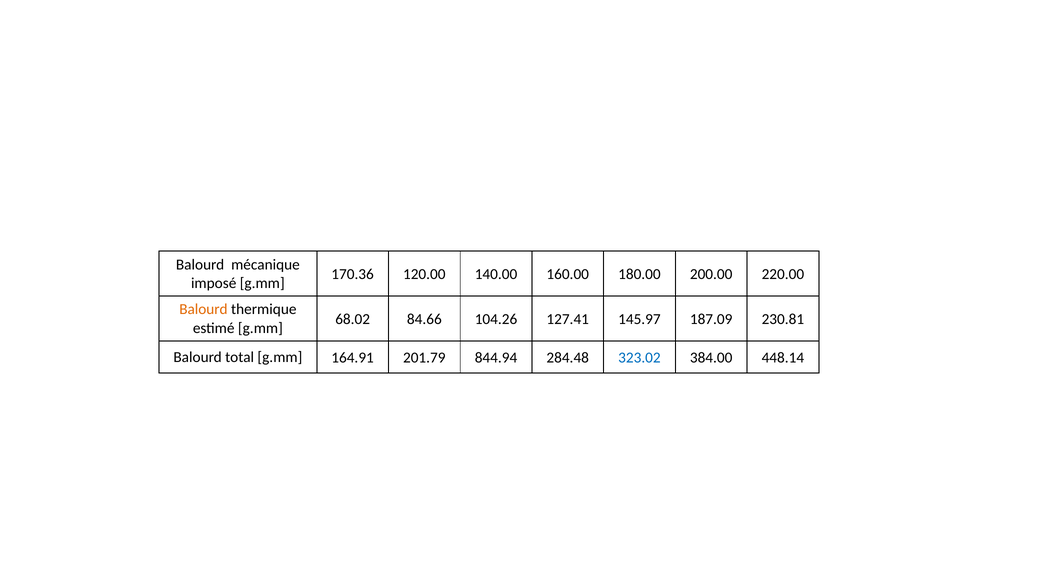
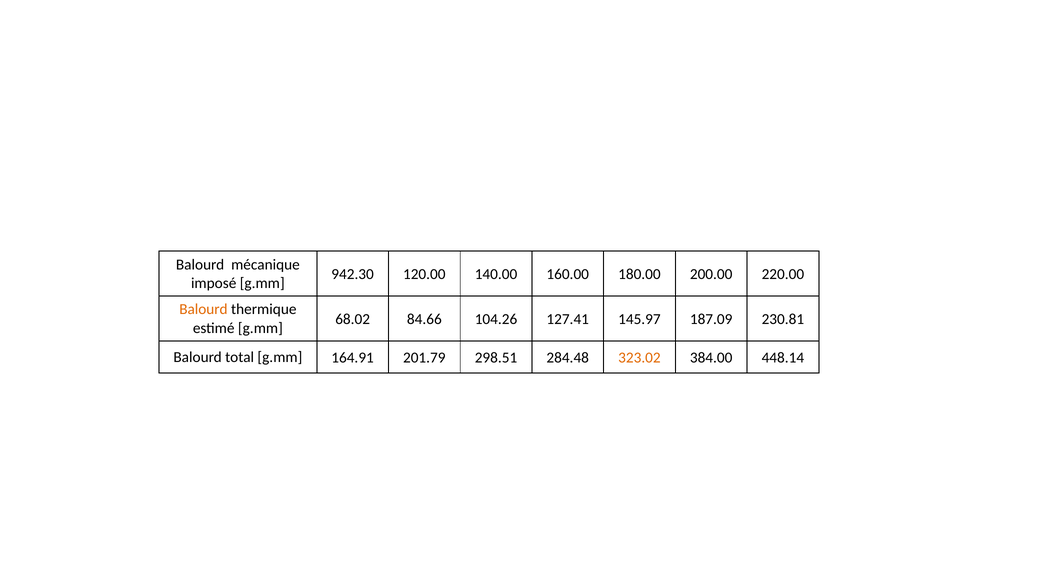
170.36: 170.36 -> 942.30
844.94: 844.94 -> 298.51
323.02 colour: blue -> orange
